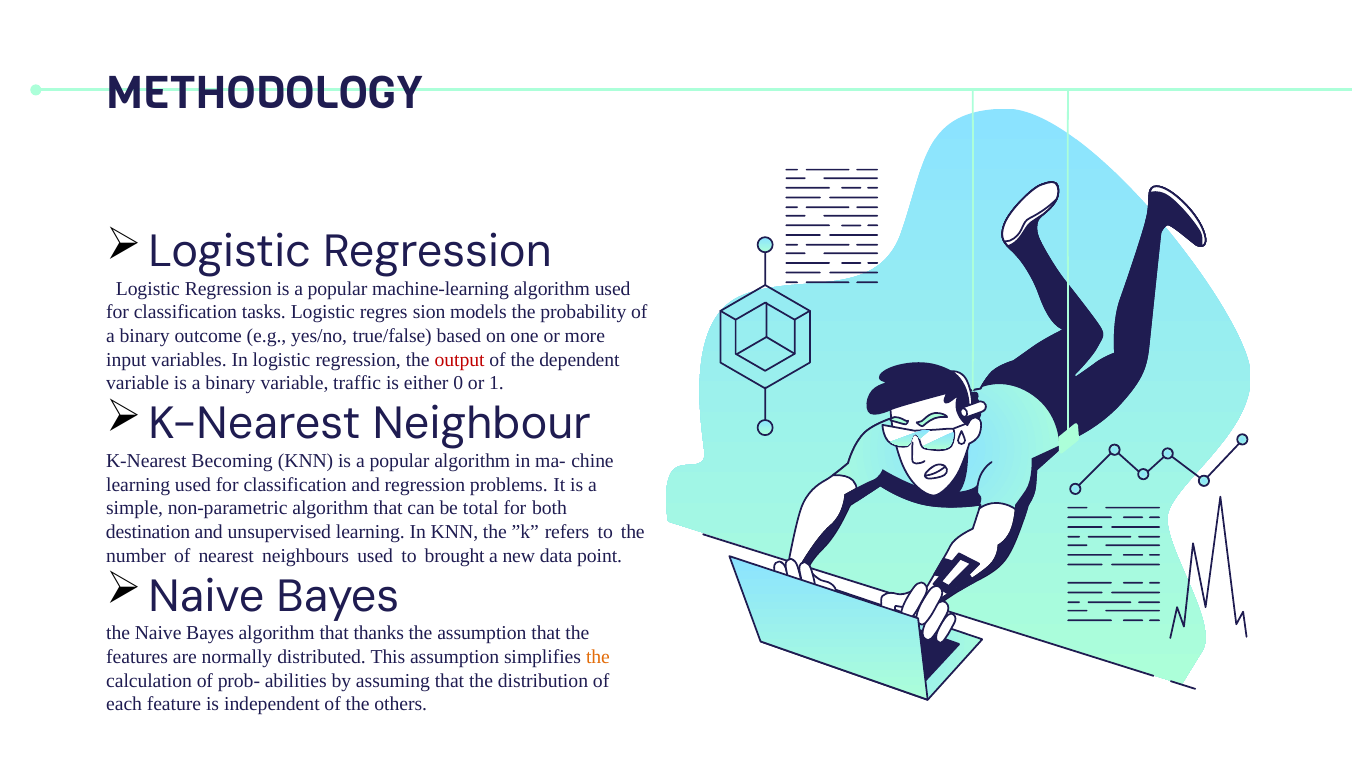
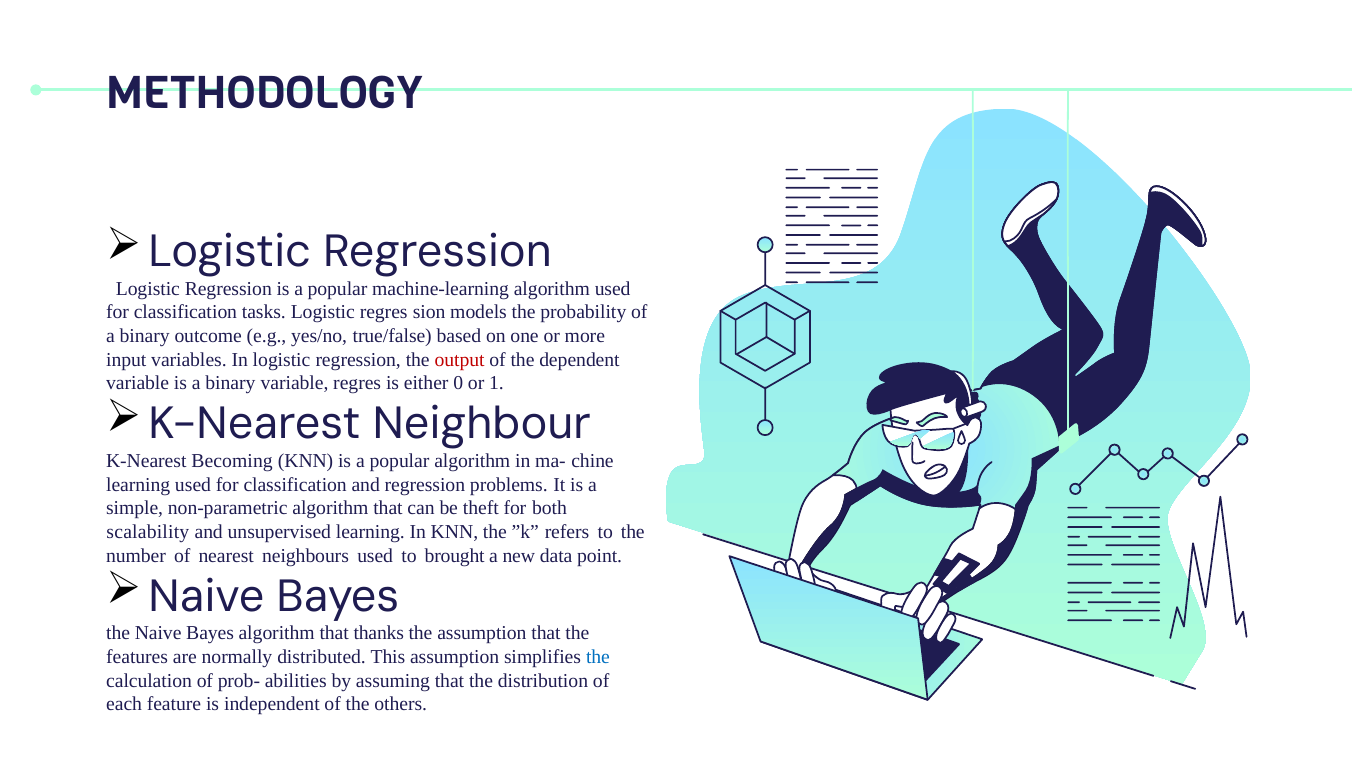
variable traffic: traffic -> regres
total: total -> theft
destination: destination -> scalability
the at (598, 657) colour: orange -> blue
